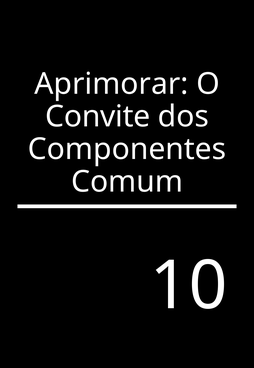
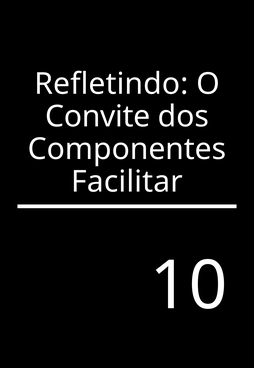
Aprimorar: Aprimorar -> Refletindo
Comum: Comum -> Facilitar
